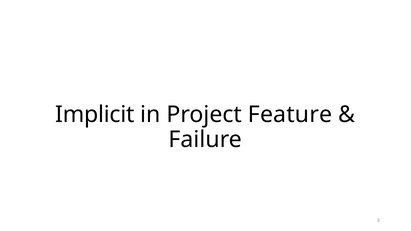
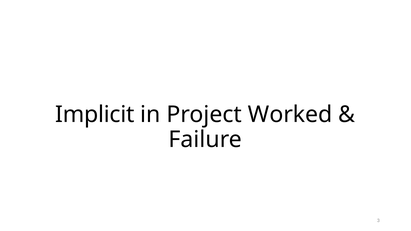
Feature: Feature -> Worked
